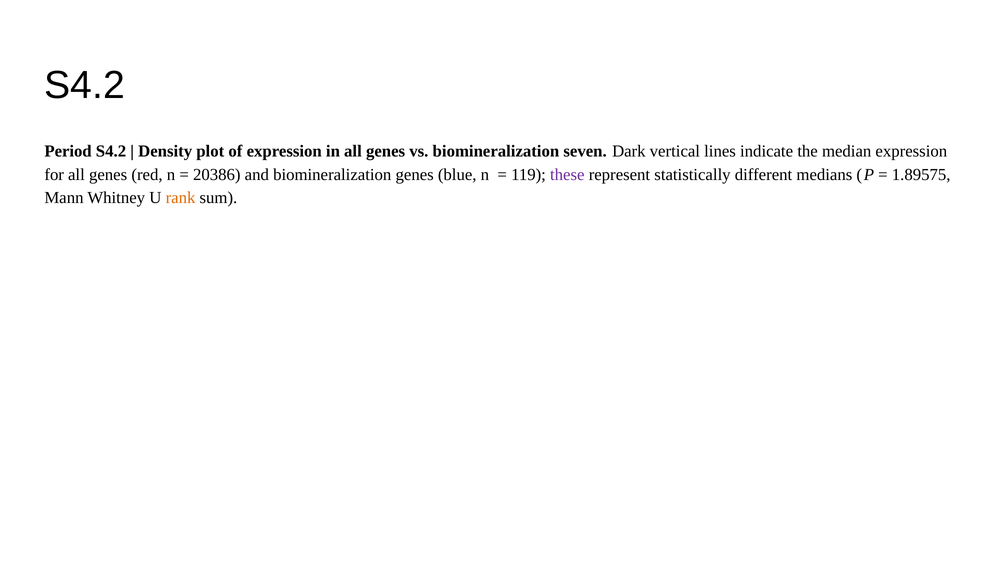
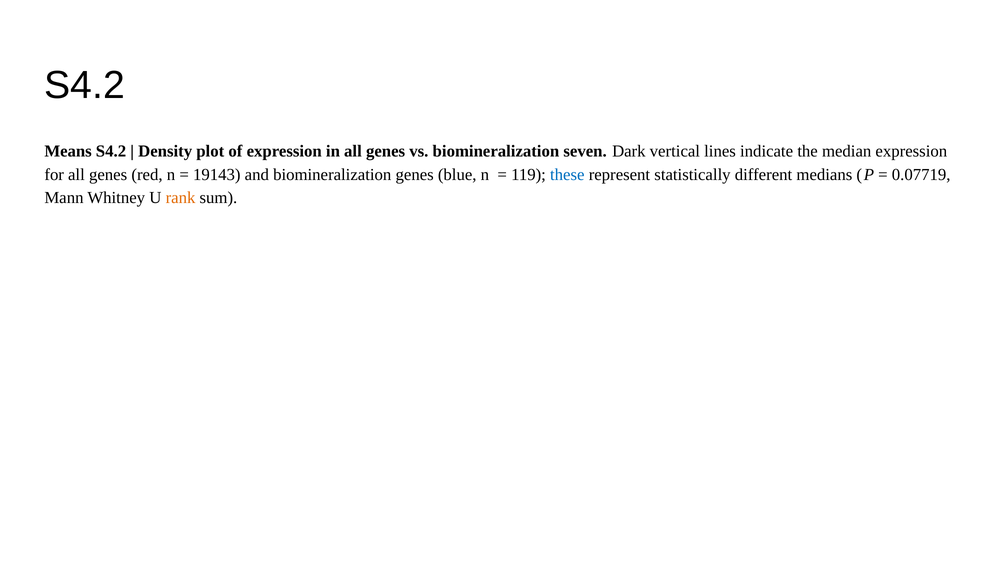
Period: Period -> Means
20386: 20386 -> 19143
these colour: purple -> blue
1.89575: 1.89575 -> 0.07719
